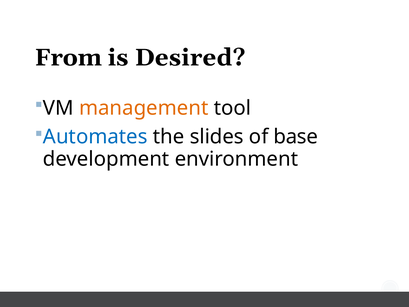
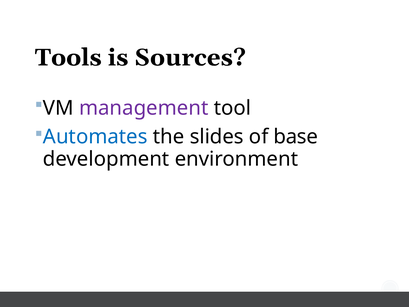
From: From -> Tools
Desired: Desired -> Sources
management colour: orange -> purple
